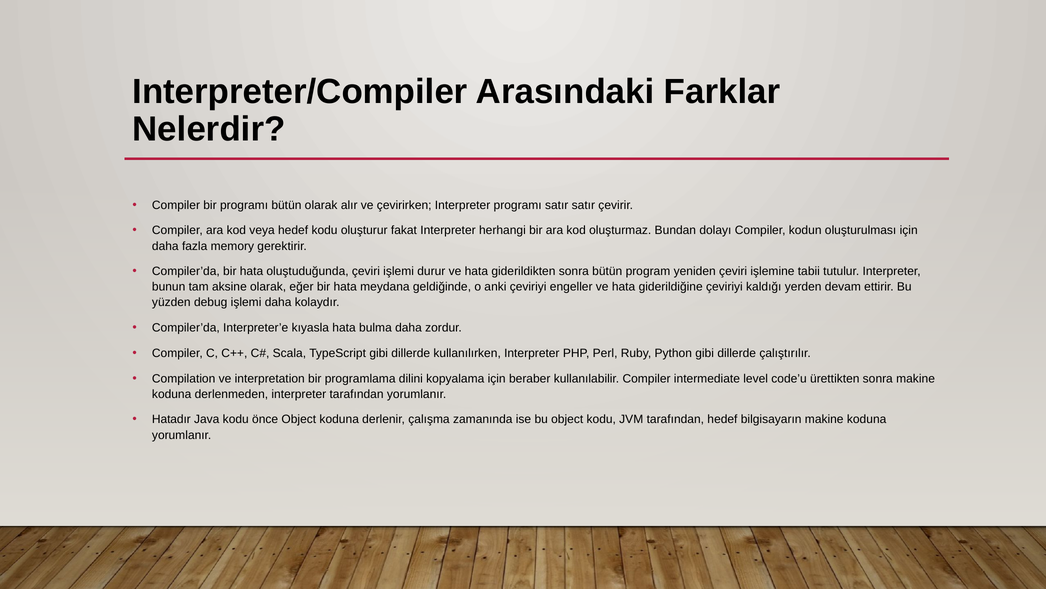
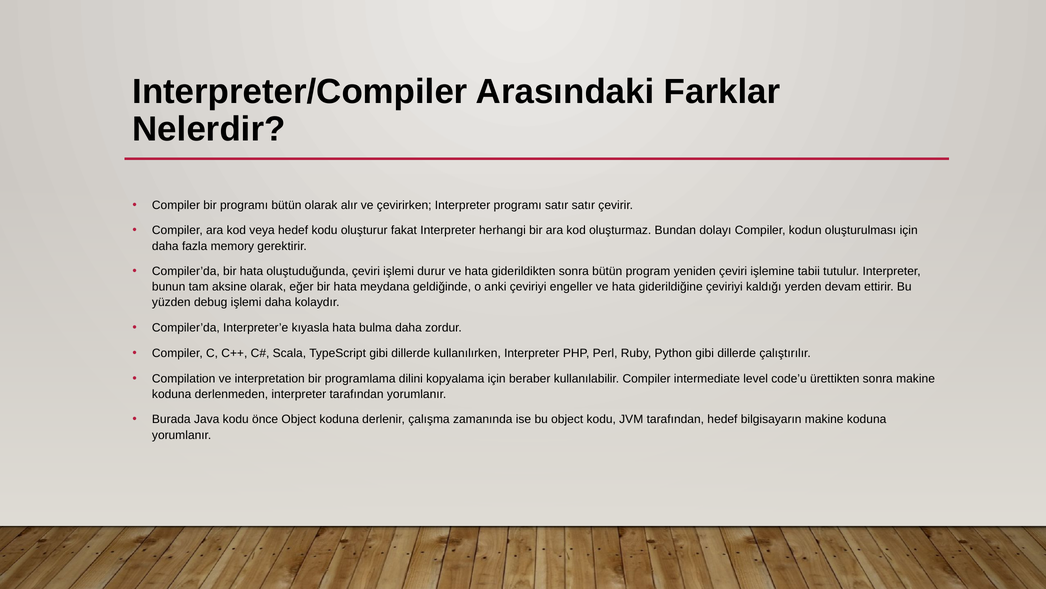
Hatadır: Hatadır -> Burada
